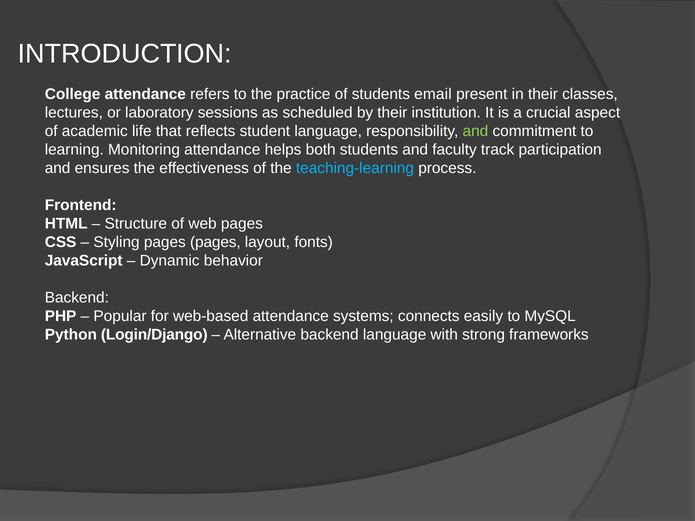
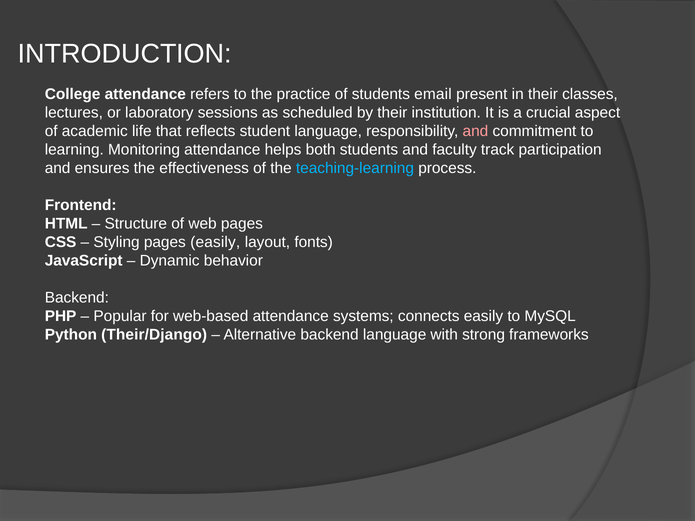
and at (475, 131) colour: light green -> pink
pages pages: pages -> easily
Login/Django: Login/Django -> Their/Django
